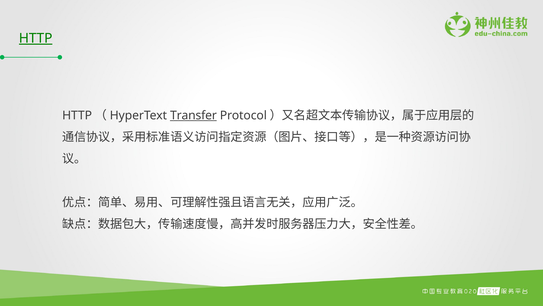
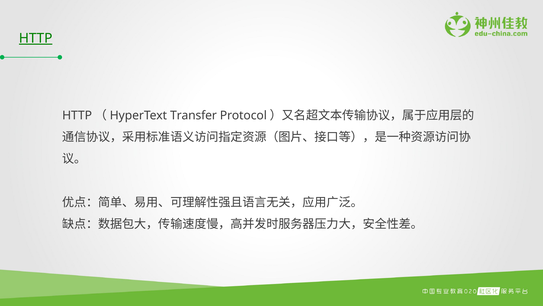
Transfer underline: present -> none
